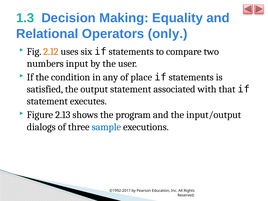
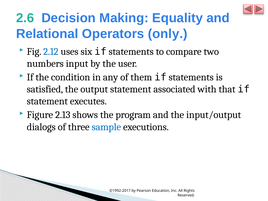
1.3: 1.3 -> 2.6
2.12 colour: orange -> blue
place: place -> them
